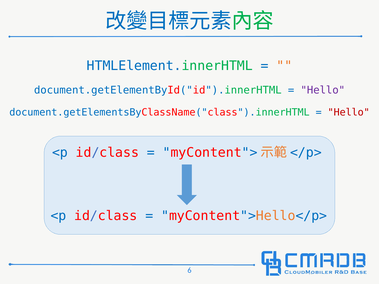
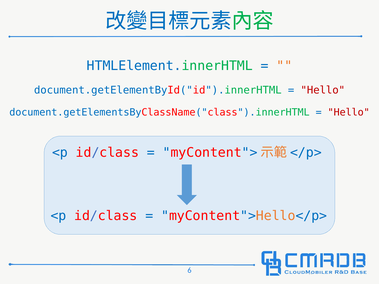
Hello at (323, 90) colour: purple -> red
